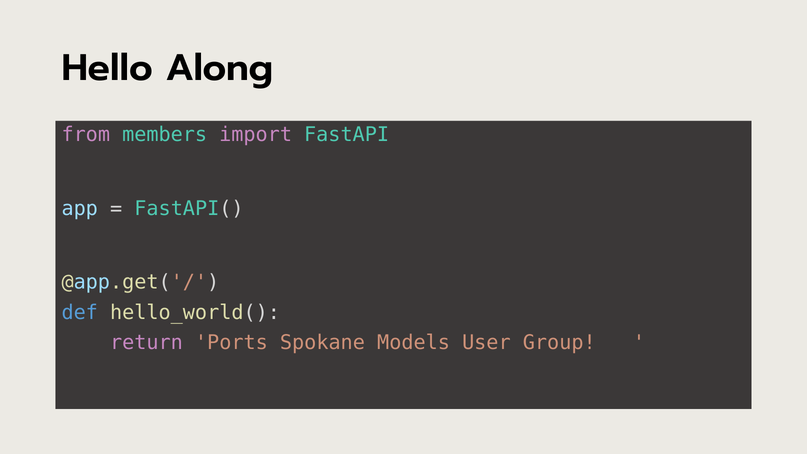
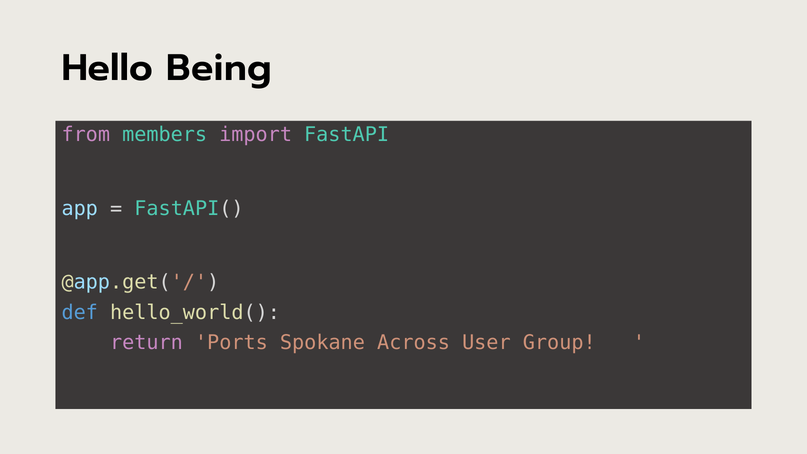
Along: Along -> Being
Models: Models -> Across
